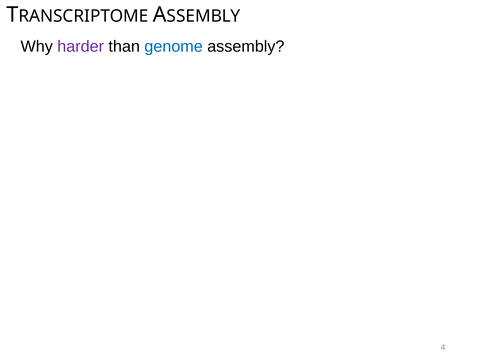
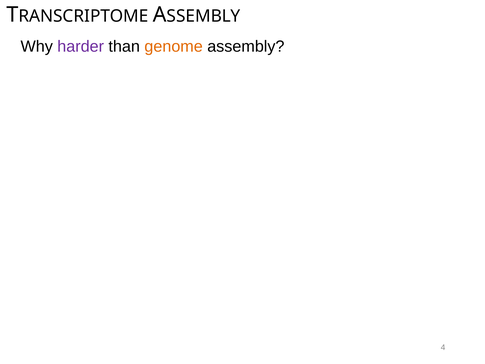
genome colour: blue -> orange
